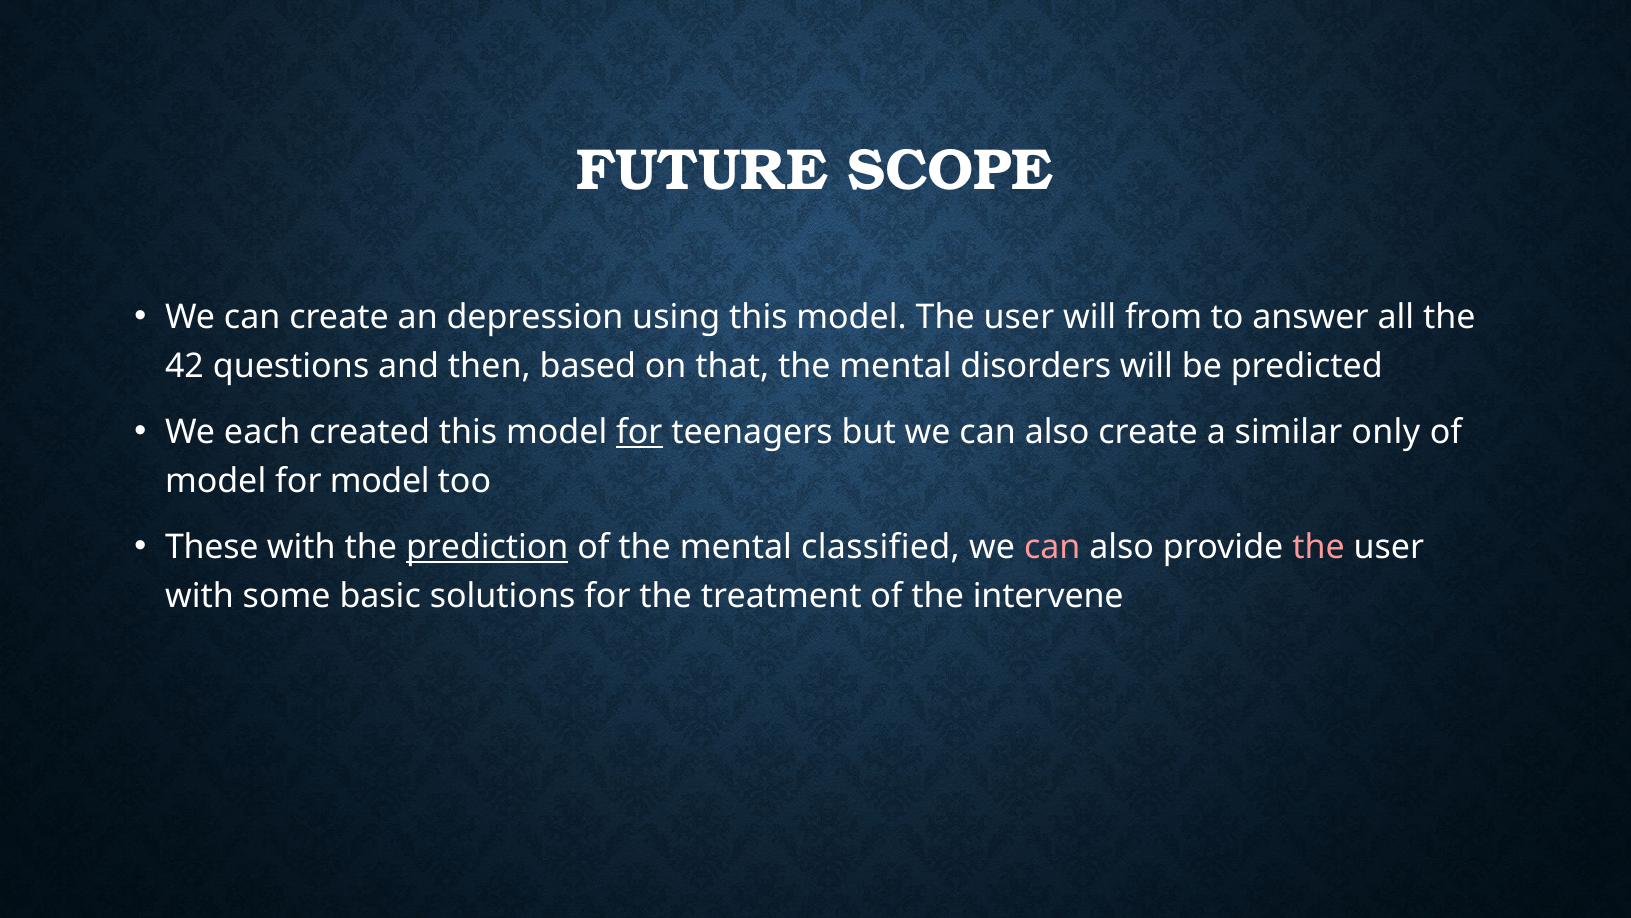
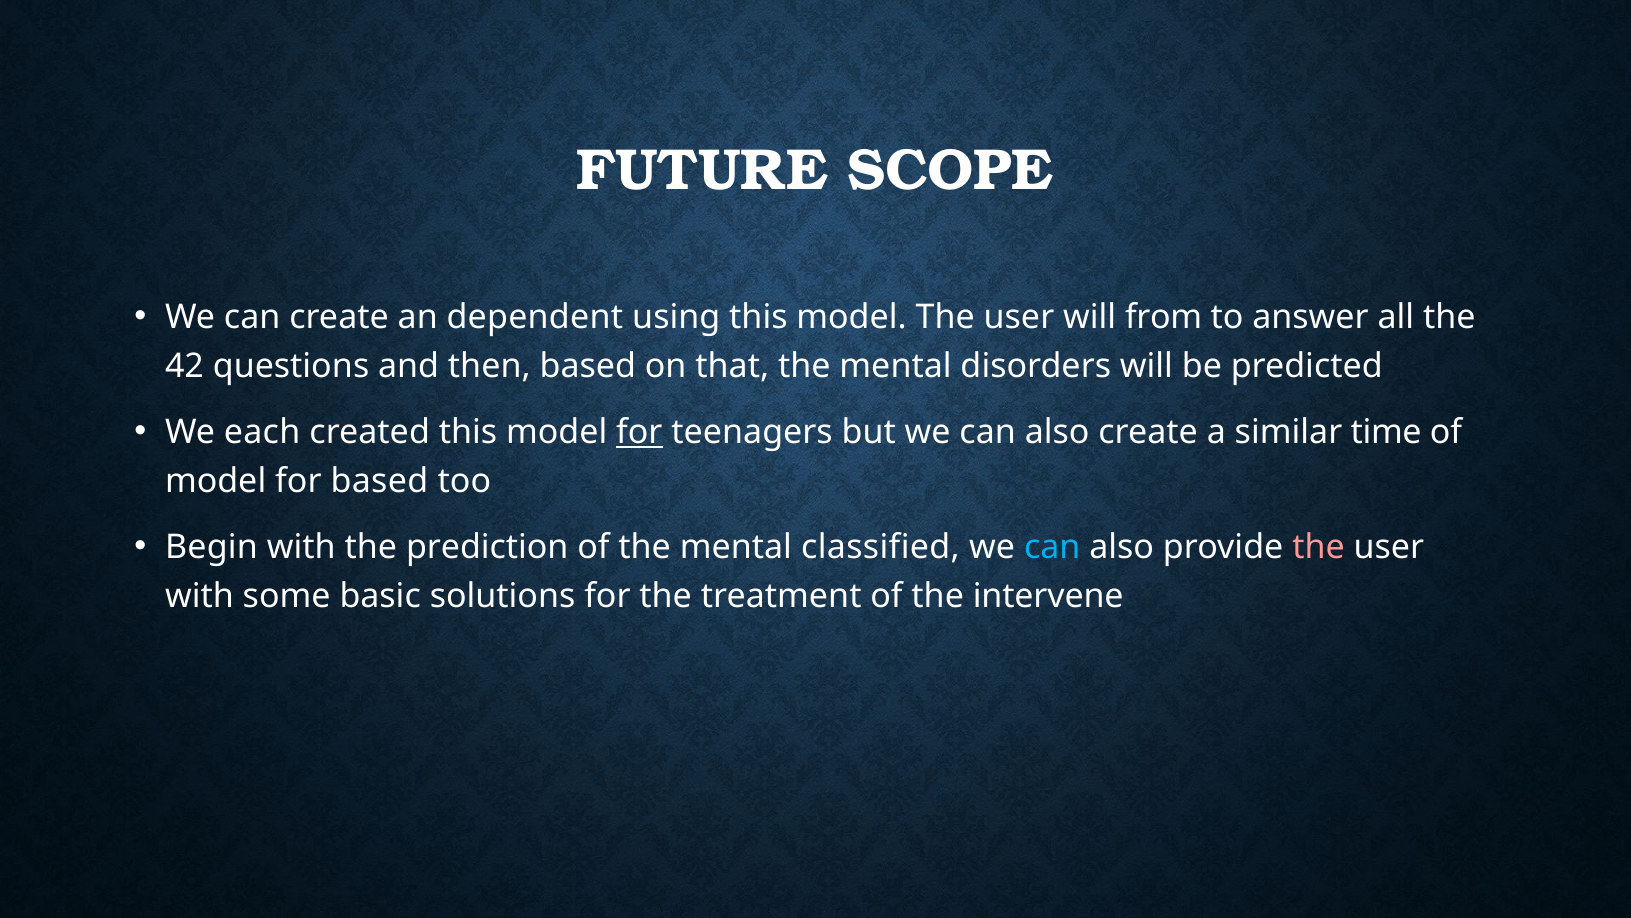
depression: depression -> dependent
only: only -> time
for model: model -> based
These: These -> Begin
prediction underline: present -> none
can at (1052, 547) colour: pink -> light blue
